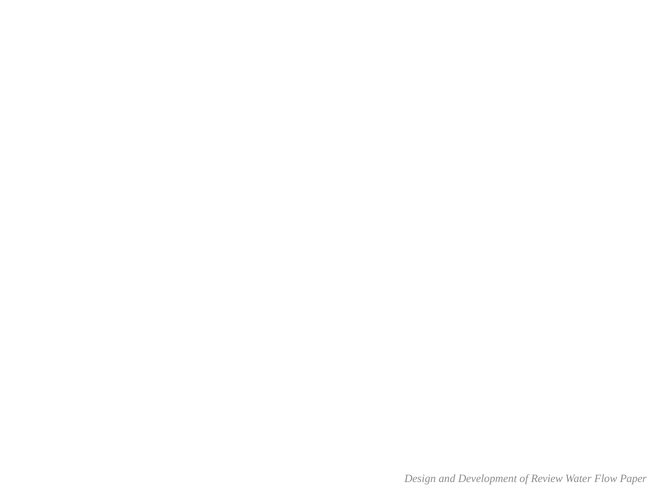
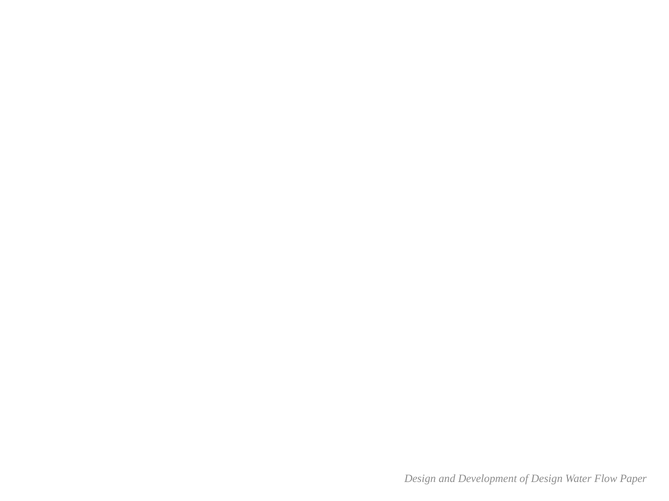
of Review: Review -> Design
